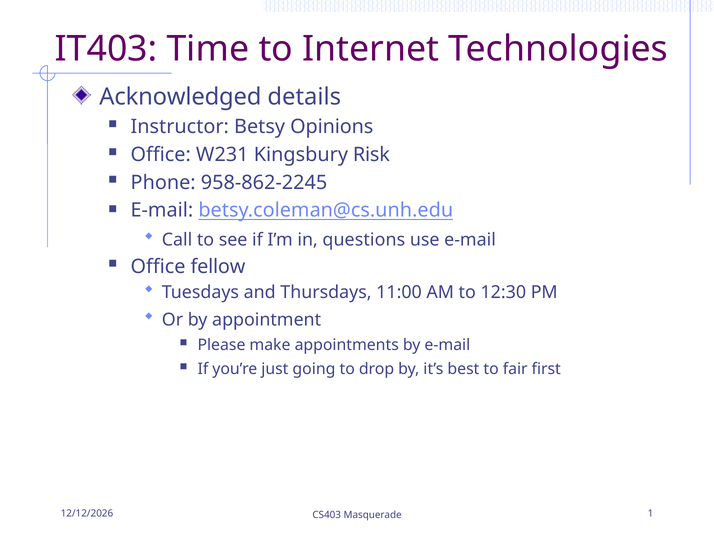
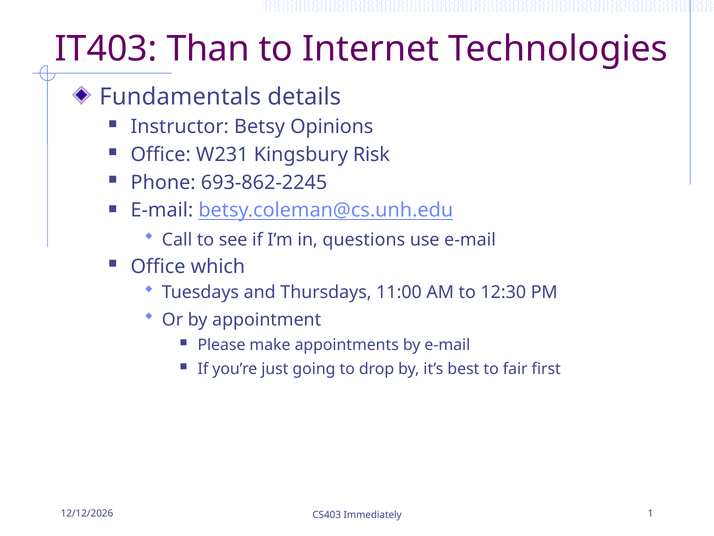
Time: Time -> Than
Acknowledged: Acknowledged -> Fundamentals
958-862-2245: 958-862-2245 -> 693-862-2245
fellow: fellow -> which
Masquerade: Masquerade -> Immediately
